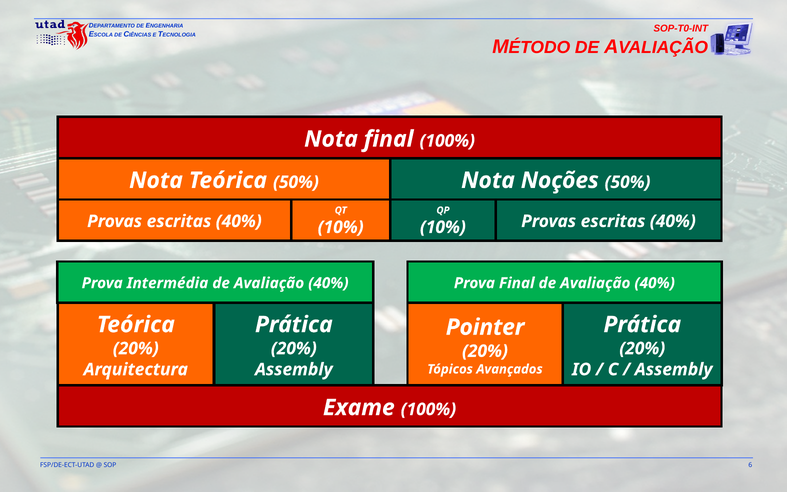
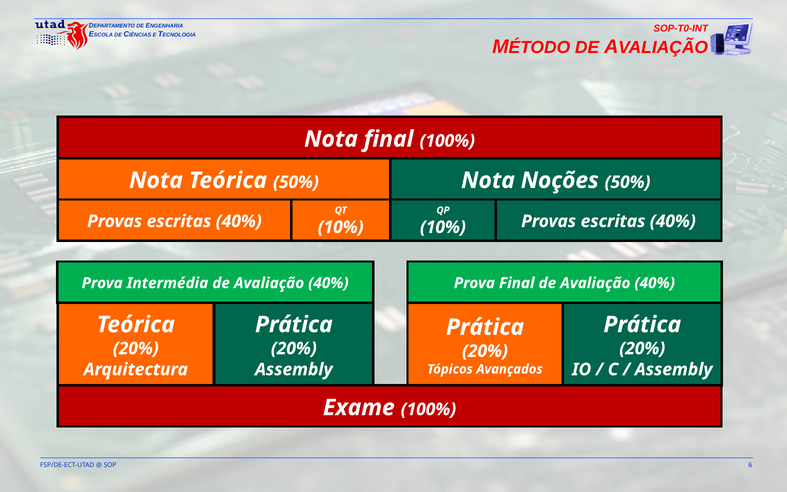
Pointer at (485, 327): Pointer -> Prática
